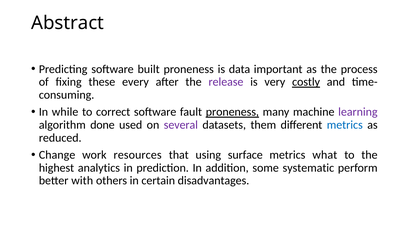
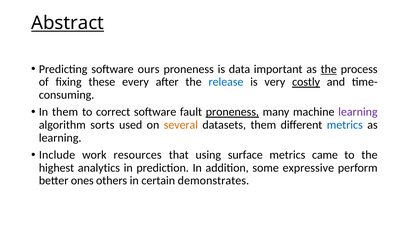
Abstract underline: none -> present
built: built -> ours
the at (329, 69) underline: none -> present
release colour: purple -> blue
In while: while -> them
done: done -> sorts
several colour: purple -> orange
reduced at (60, 138): reduced -> learning
Change: Change -> Include
what: what -> came
systematic: systematic -> expressive
with: with -> ones
disadvantages: disadvantages -> demonstrates
